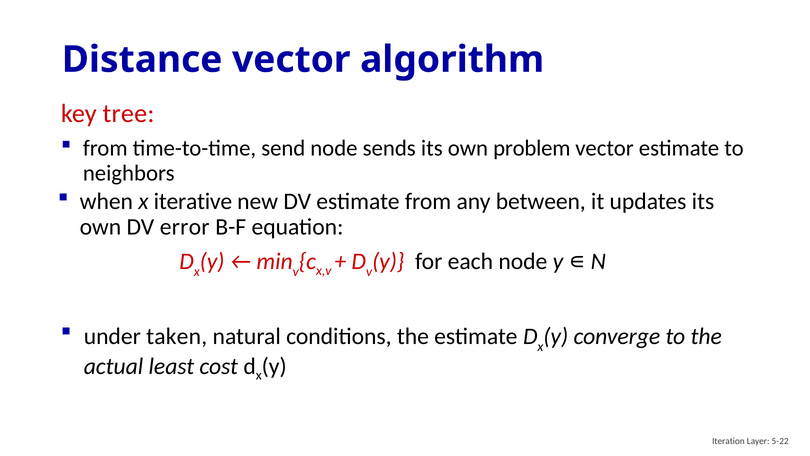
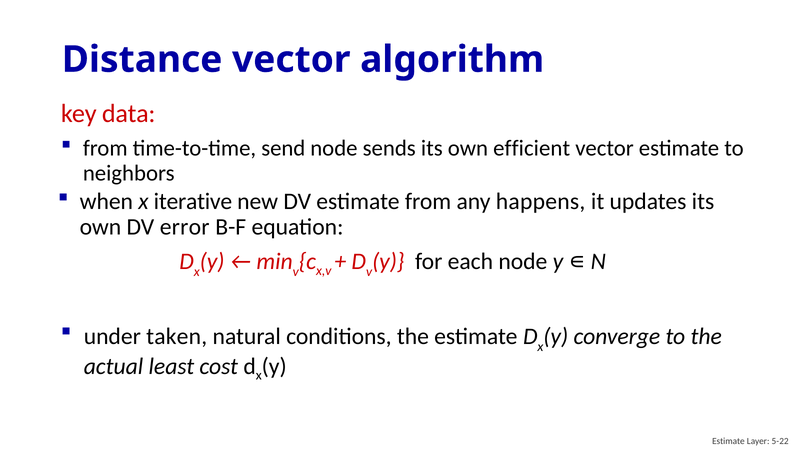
tree: tree -> data
problem: problem -> efficient
between: between -> happens
Iteration at (728, 441): Iteration -> Estimate
